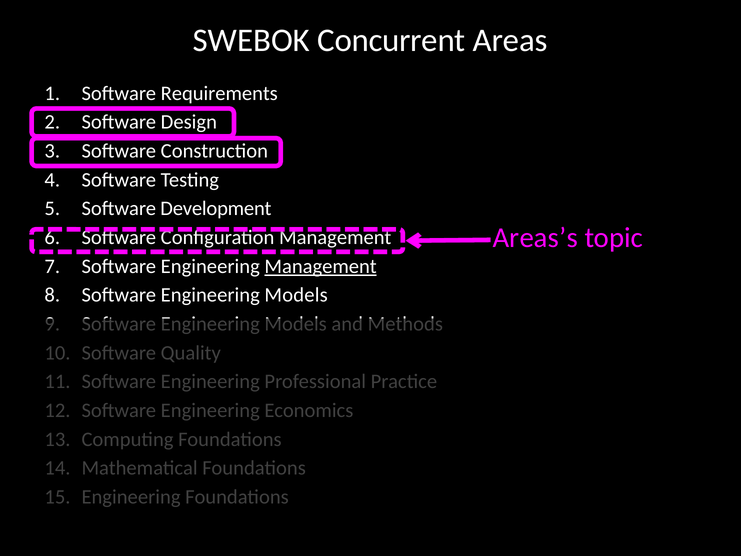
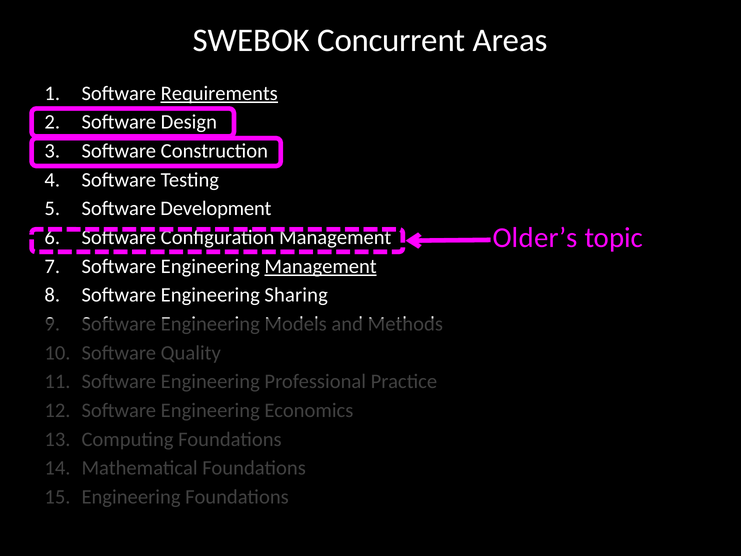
Requirements underline: none -> present
Areas’s: Areas’s -> Older’s
Models at (296, 295): Models -> Sharing
